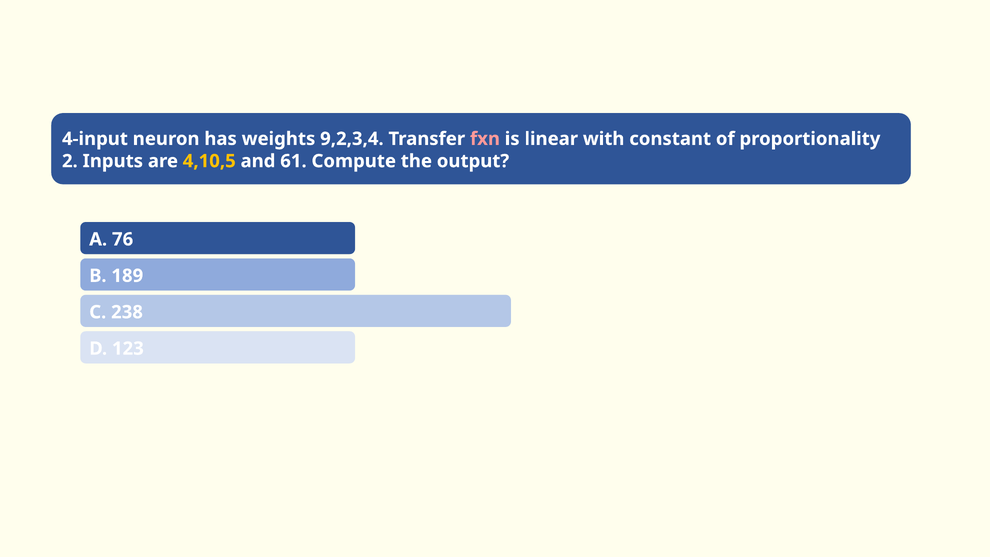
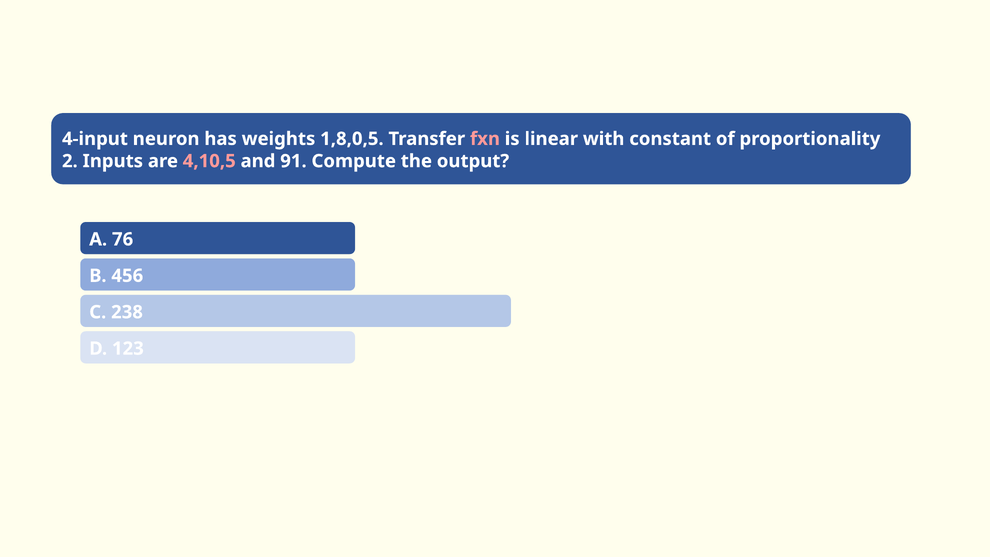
9,2,3,4: 9,2,3,4 -> 1,8,0,5
4,10,5 colour: yellow -> pink
61: 61 -> 91
189: 189 -> 456
